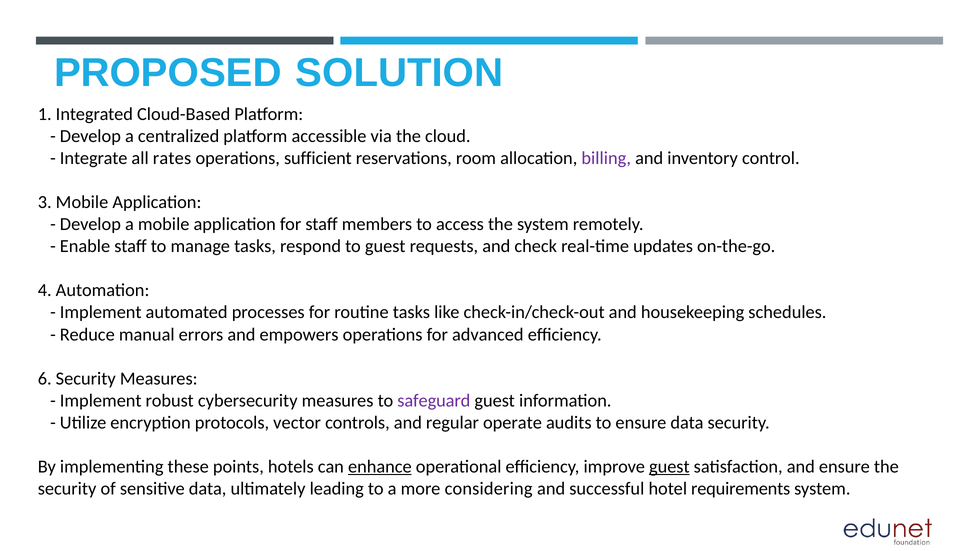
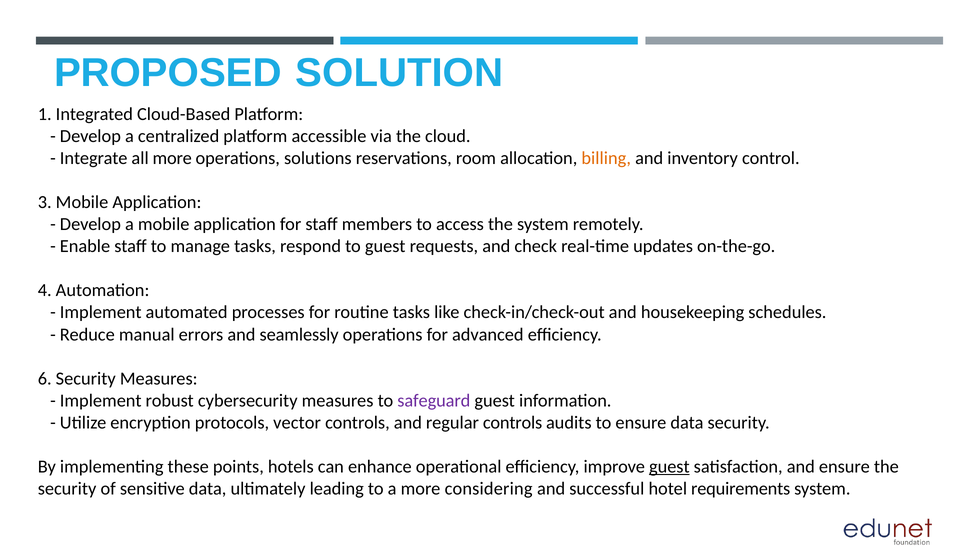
all rates: rates -> more
sufficient: sufficient -> solutions
billing colour: purple -> orange
empowers: empowers -> seamlessly
regular operate: operate -> controls
enhance underline: present -> none
